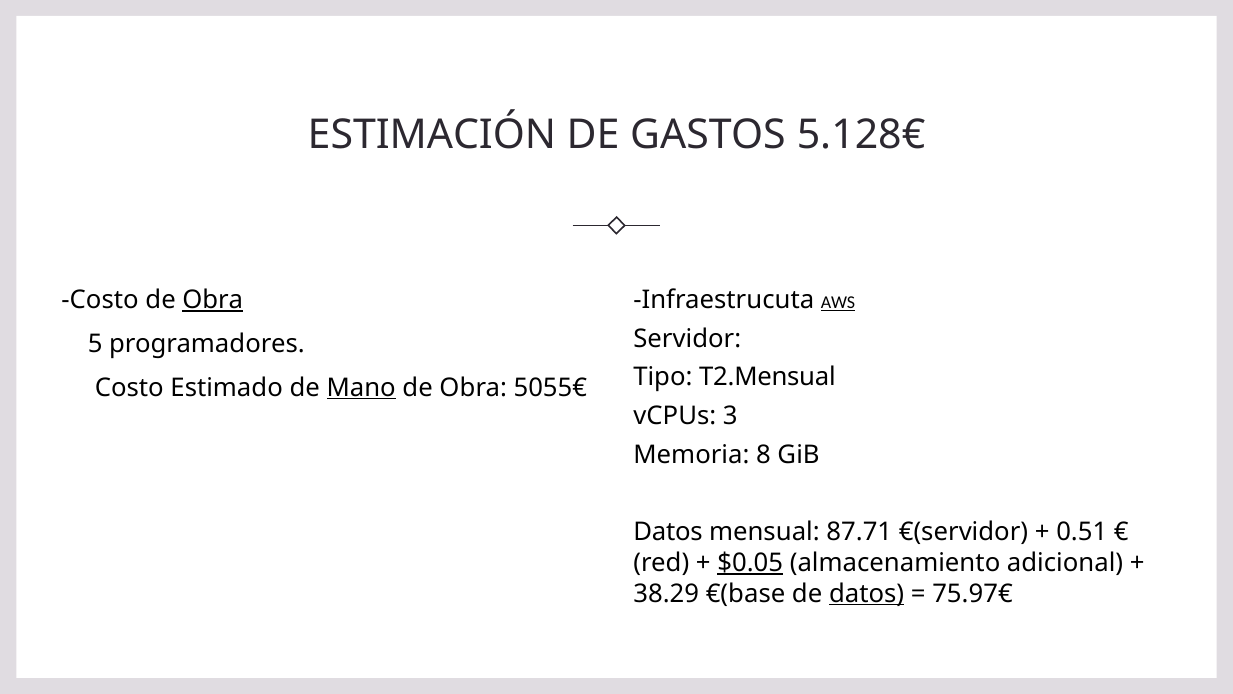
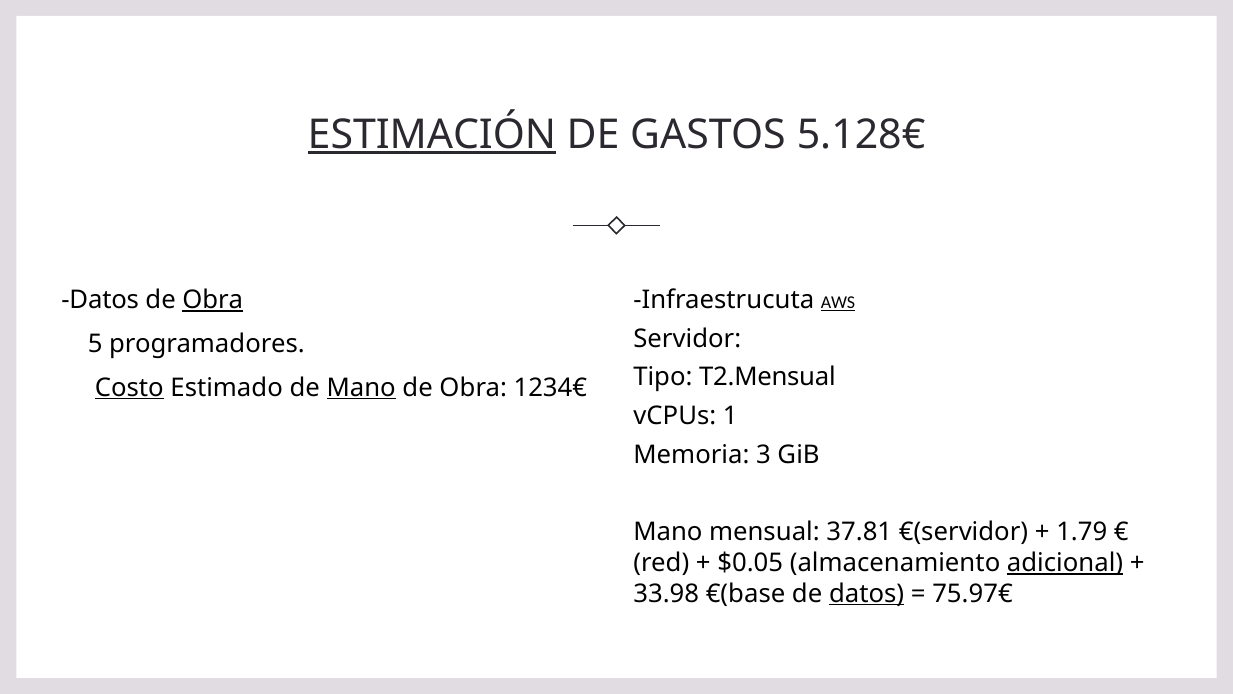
ESTIMACIÓN underline: none -> present
Costo at (100, 300): Costo -> Datos
Costo at (129, 387) underline: none -> present
5055€: 5055€ -> 1234€
3: 3 -> 1
8: 8 -> 3
Datos at (668, 531): Datos -> Mano
87.71: 87.71 -> 37.81
0.51: 0.51 -> 1.79
$0.05 underline: present -> none
adicional underline: none -> present
38.29: 38.29 -> 33.98
